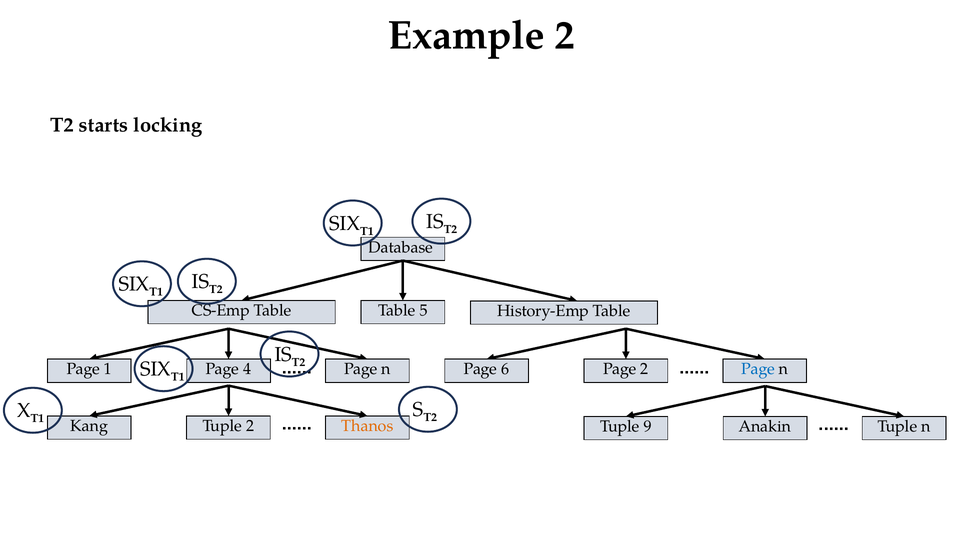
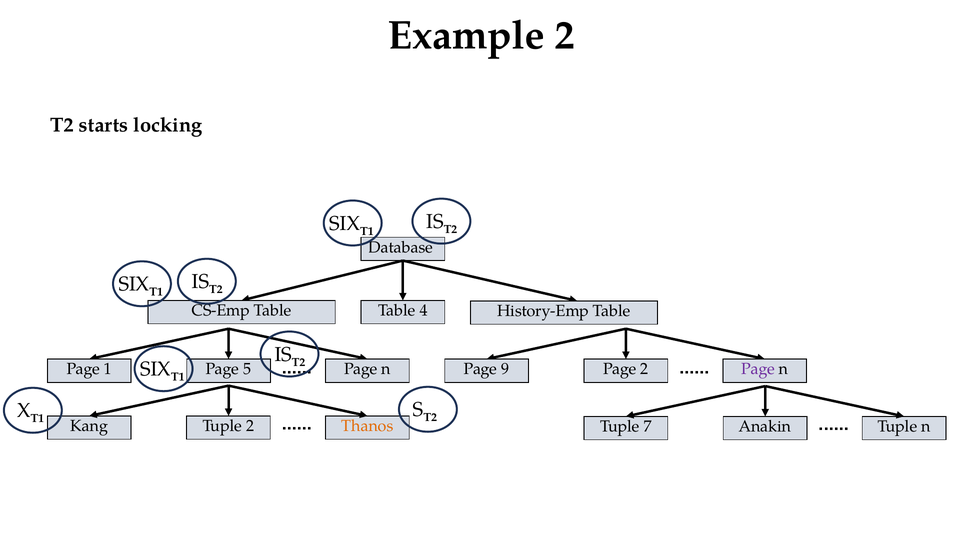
5: 5 -> 4
4: 4 -> 5
6: 6 -> 9
Page at (758, 369) colour: blue -> purple
9: 9 -> 7
